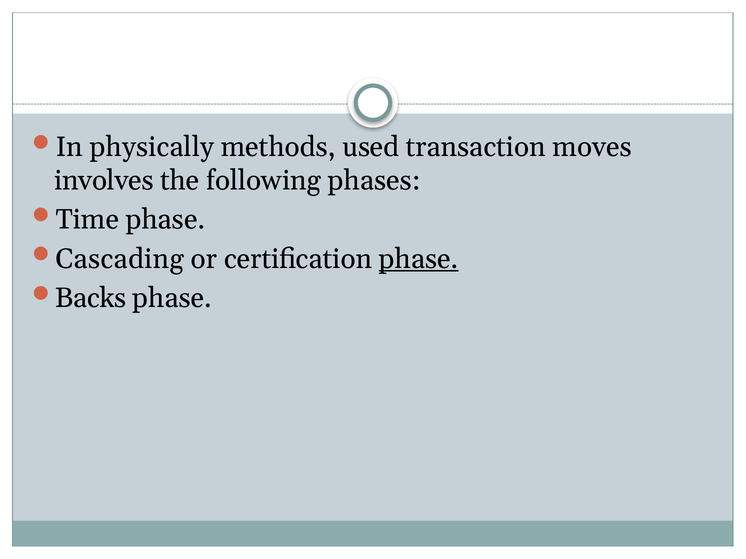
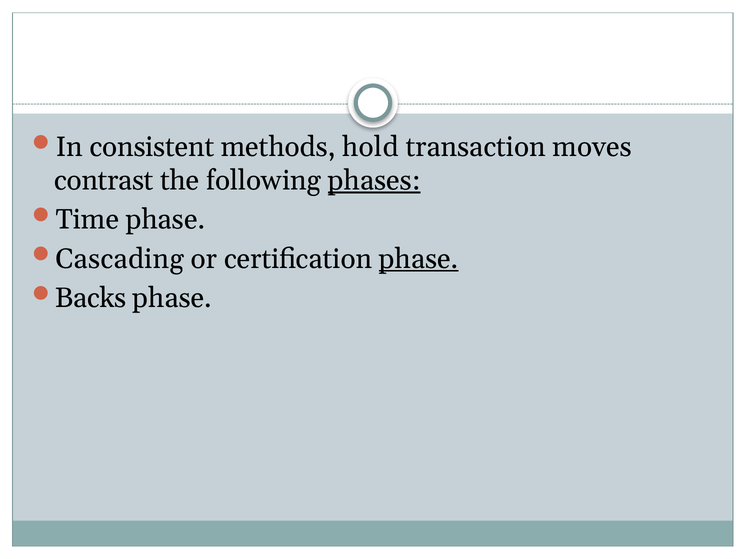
physically: physically -> consistent
used: used -> hold
involves: involves -> contrast
phases underline: none -> present
